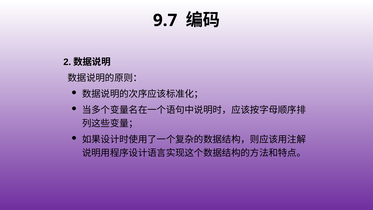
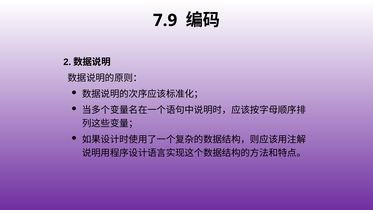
9.7: 9.7 -> 7.9
